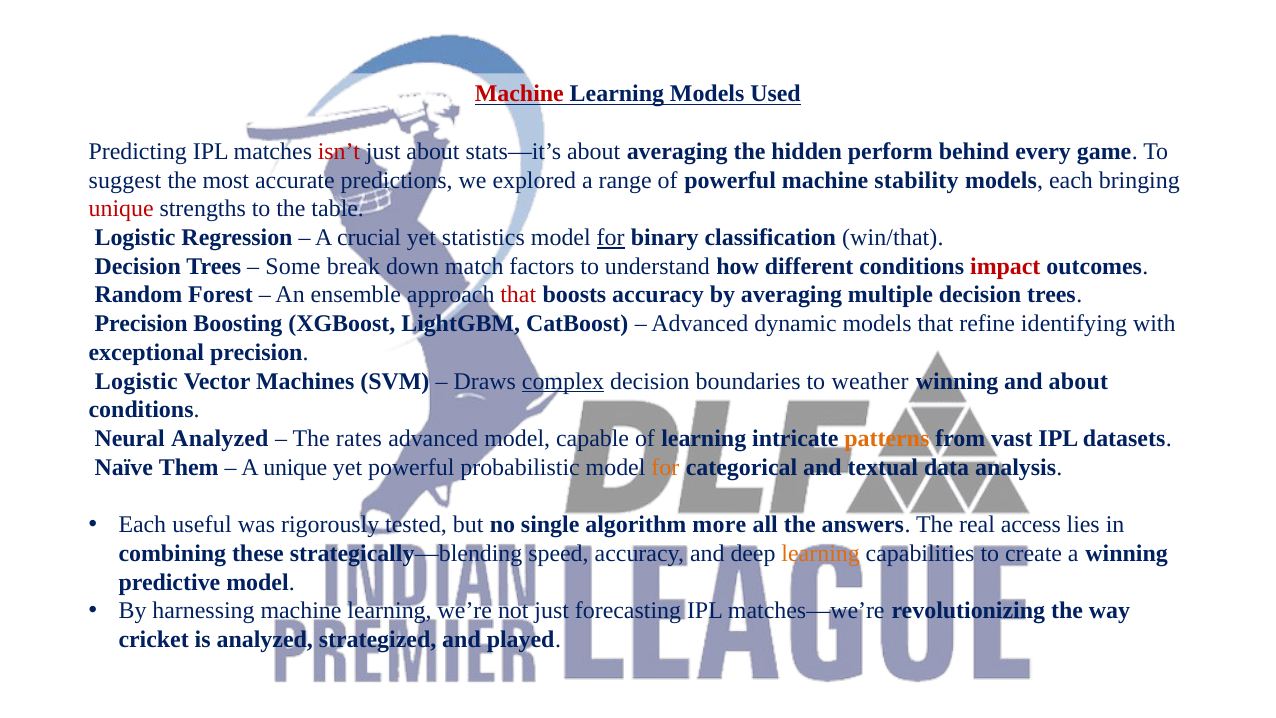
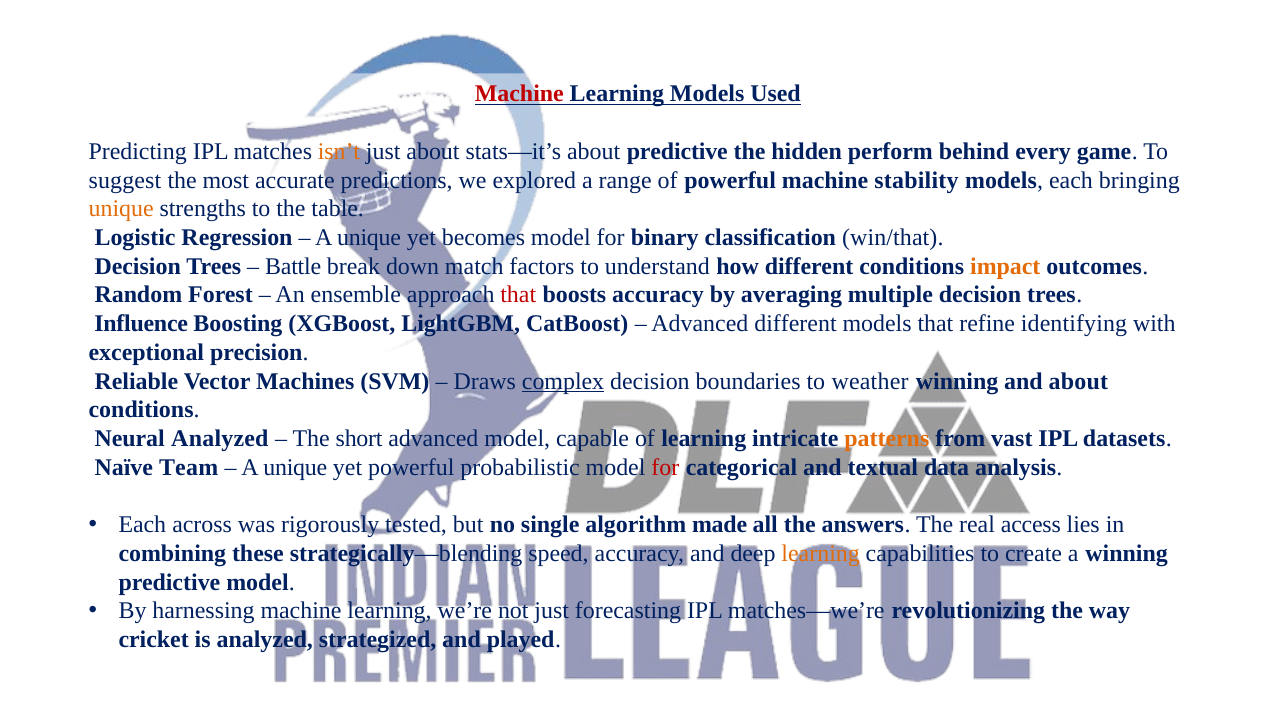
isn’t colour: red -> orange
about averaging: averaging -> predictive
unique at (121, 209) colour: red -> orange
crucial at (369, 238): crucial -> unique
statistics: statistics -> becomes
for at (611, 238) underline: present -> none
Some: Some -> Battle
impact colour: red -> orange
Precision at (141, 324): Precision -> Influence
Advanced dynamic: dynamic -> different
Logistic at (136, 381): Logistic -> Reliable
rates: rates -> short
Them: Them -> Team
for at (665, 467) colour: orange -> red
useful: useful -> across
more: more -> made
